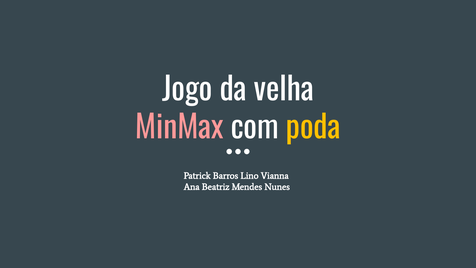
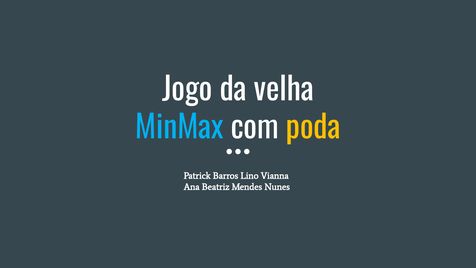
MinMax colour: pink -> light blue
